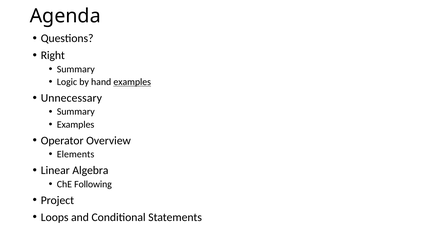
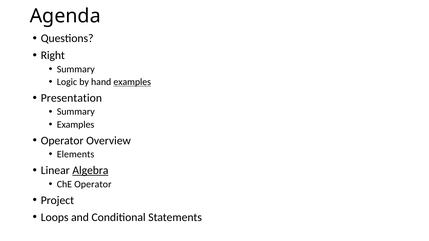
Unnecessary: Unnecessary -> Presentation
Algebra underline: none -> present
ChE Following: Following -> Operator
